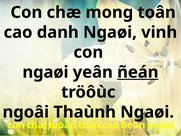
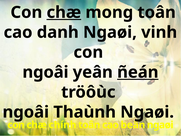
chæ at (64, 12) underline: none -> present
ngaøi at (45, 72): ngaøi -> ngoâi
luoân: luoân -> chính
